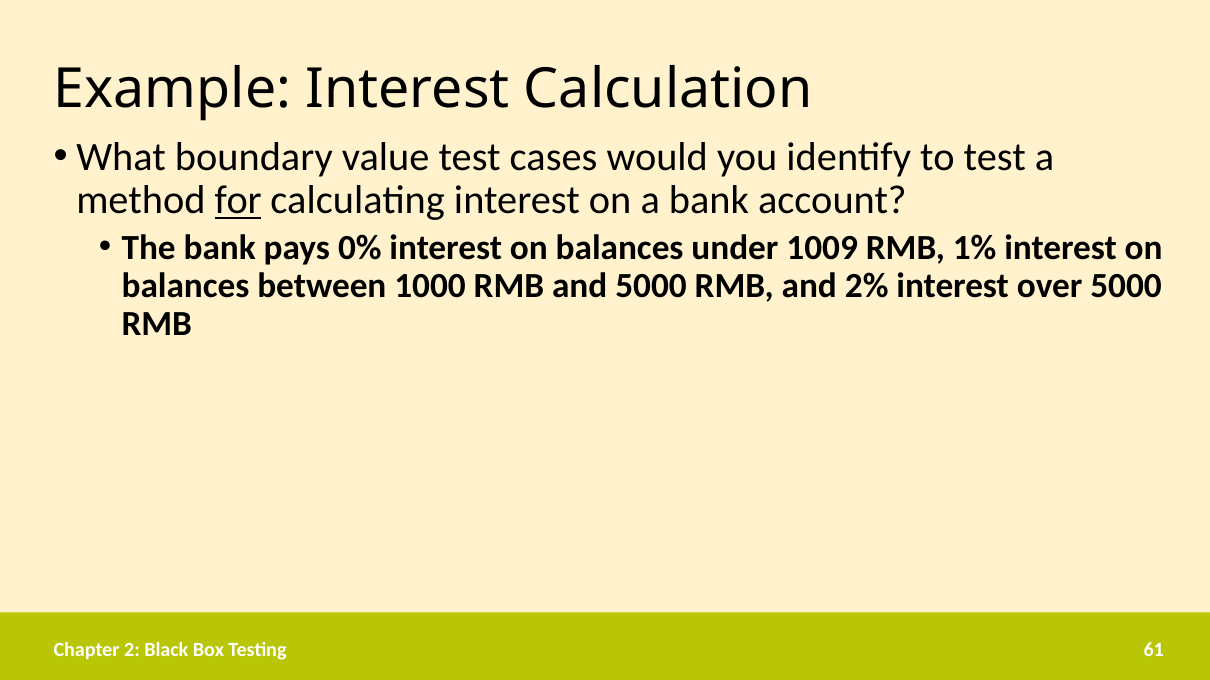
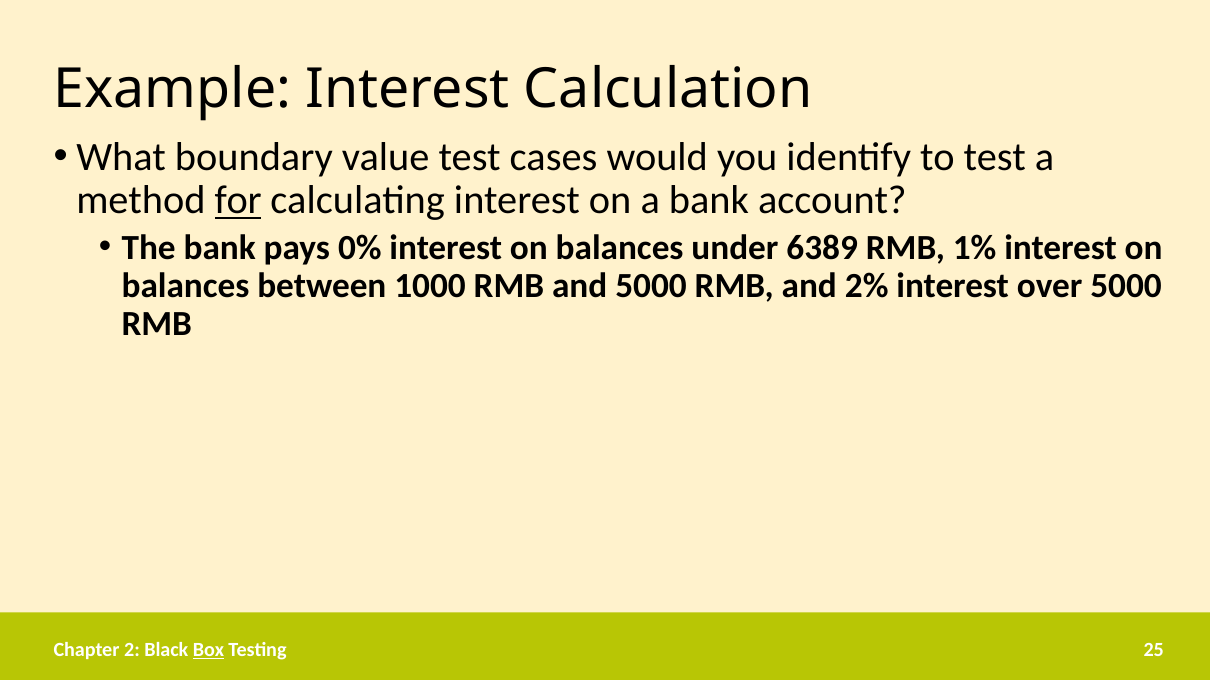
1009: 1009 -> 6389
Box underline: none -> present
61: 61 -> 25
